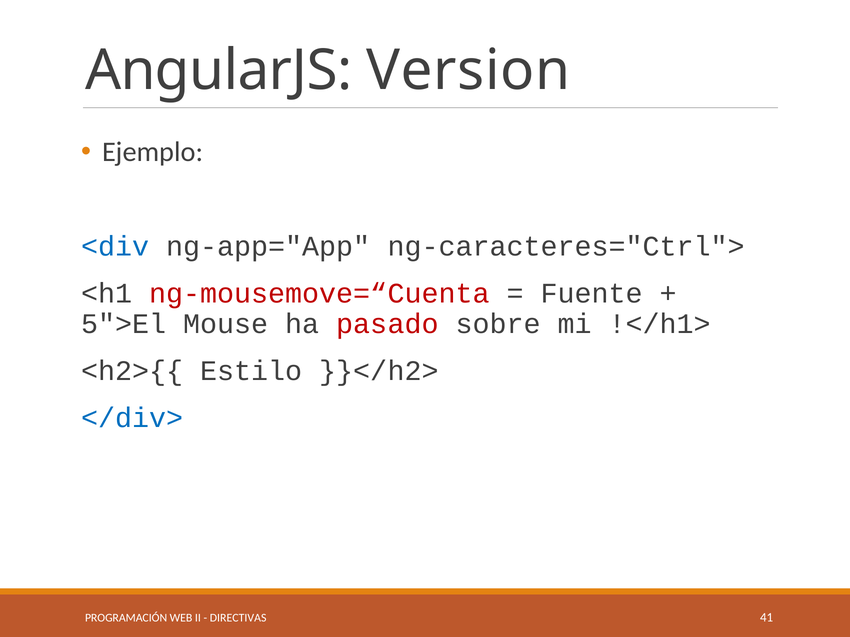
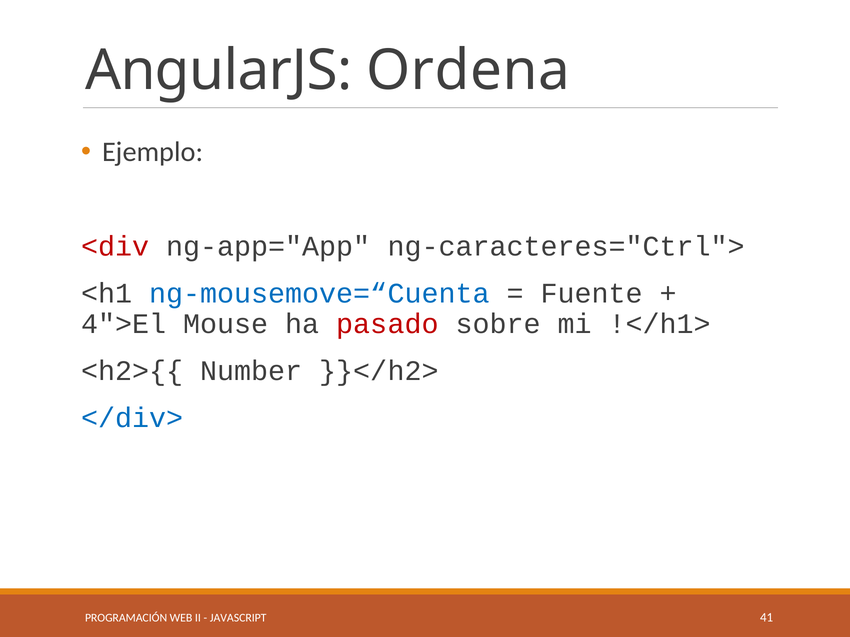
Version: Version -> Ordena
<div colour: blue -> red
ng-mousemove=“Cuenta colour: red -> blue
5">El: 5">El -> 4">El
Estilo: Estilo -> Number
DIRECTIVAS: DIRECTIVAS -> JAVASCRIPT
